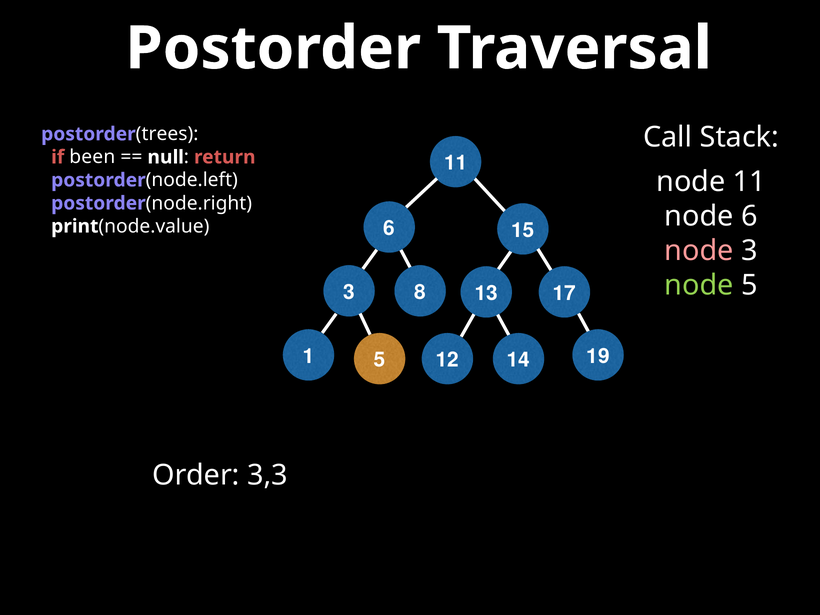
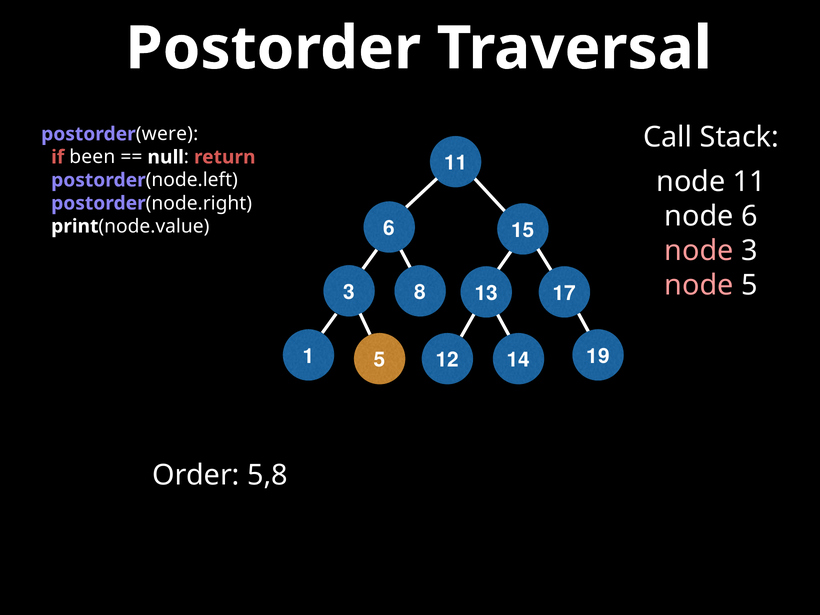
trees: trees -> were
node at (699, 285) colour: light green -> pink
3,3: 3,3 -> 5,8
